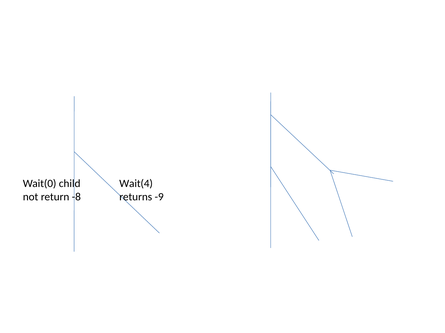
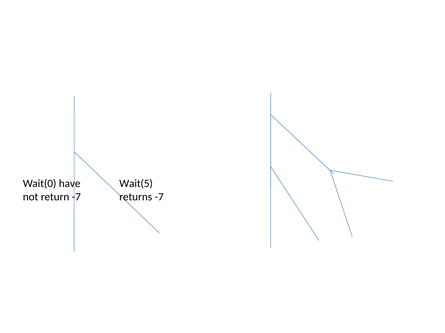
child: child -> have
Wait(4: Wait(4 -> Wait(5
return -8: -8 -> -7
returns -9: -9 -> -7
